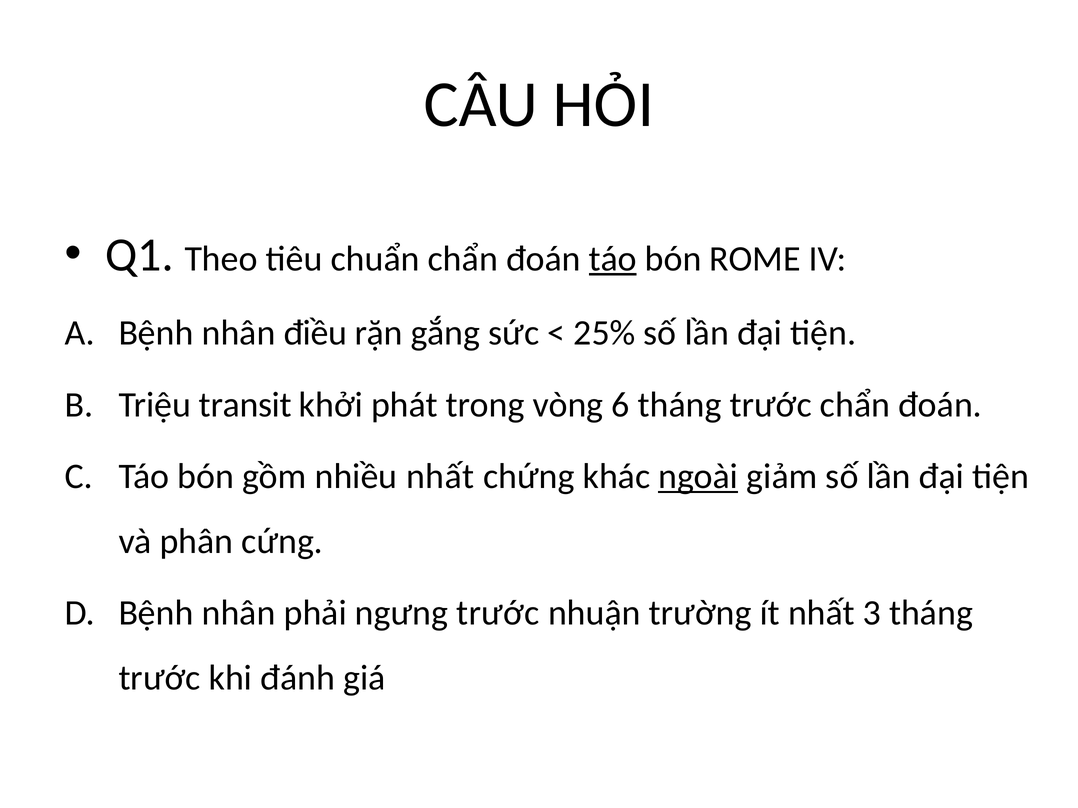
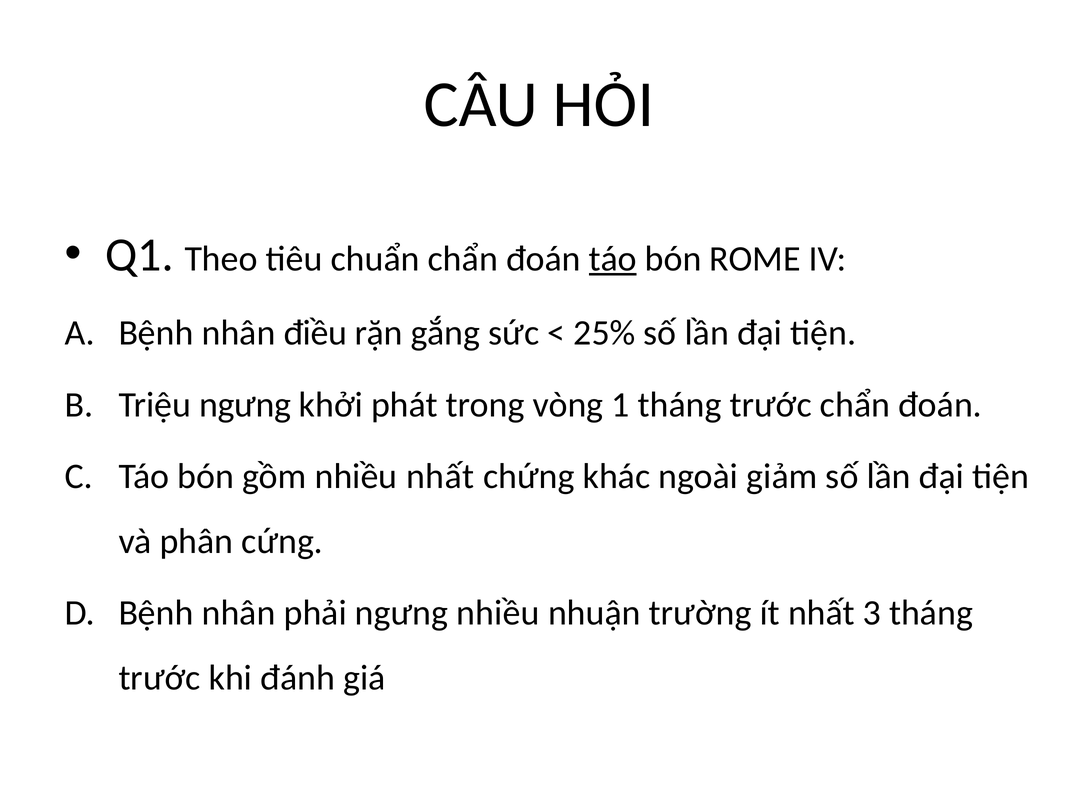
Triệu transit: transit -> ngưng
6: 6 -> 1
ngoài underline: present -> none
ngưng trước: trước -> nhiều
